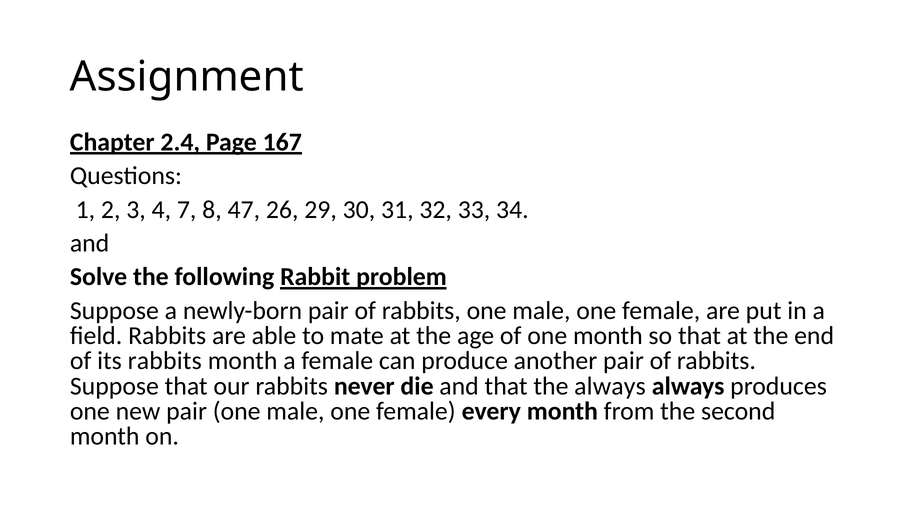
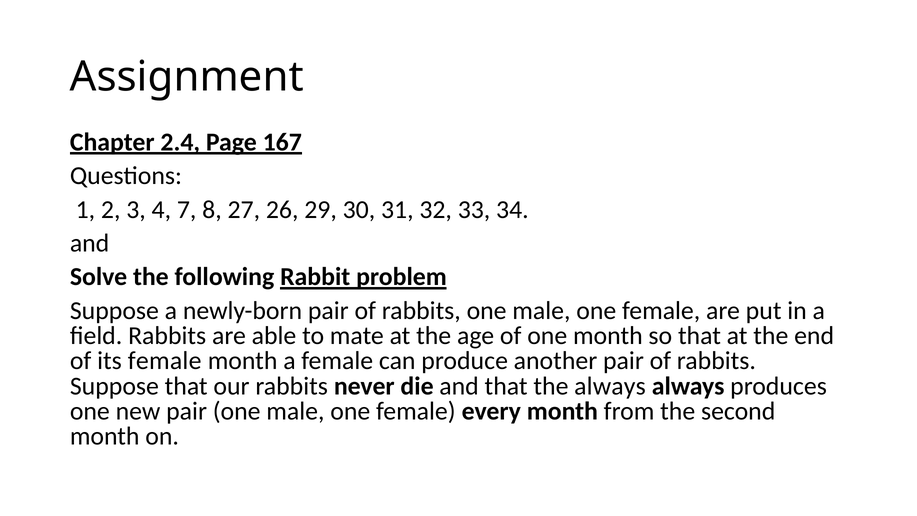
47: 47 -> 27
its rabbits: rabbits -> female
